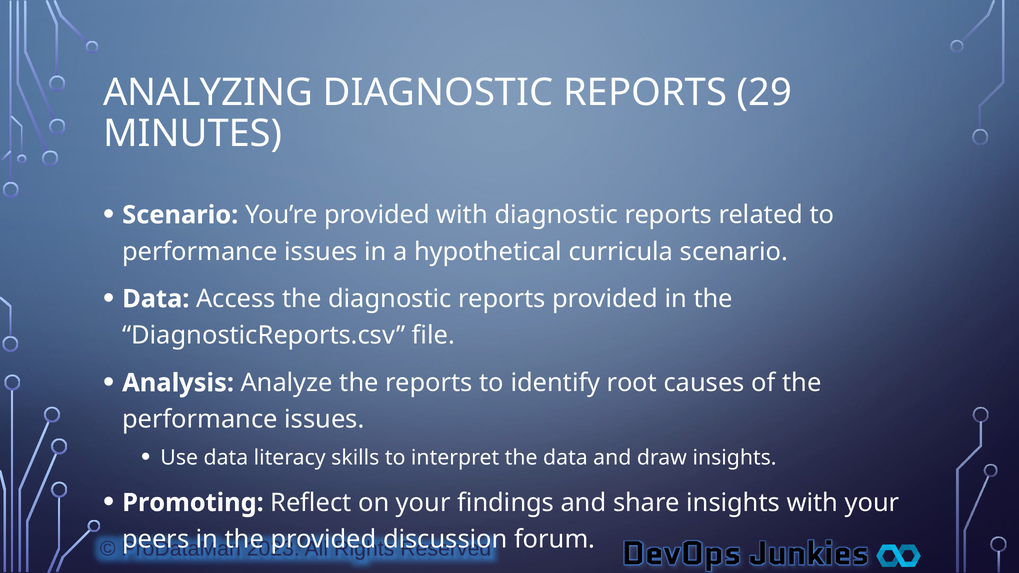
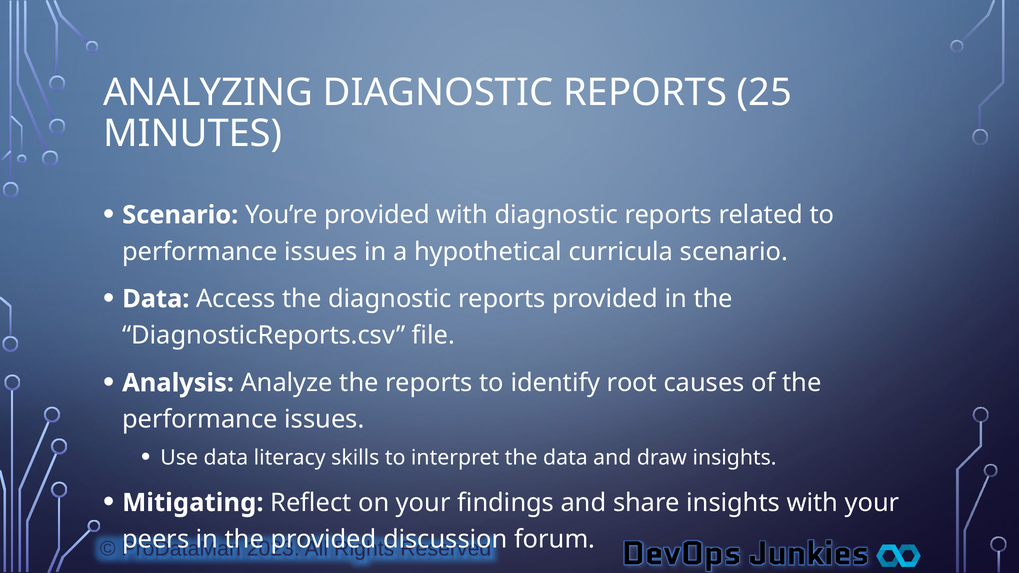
29: 29 -> 25
Promoting: Promoting -> Mitigating
